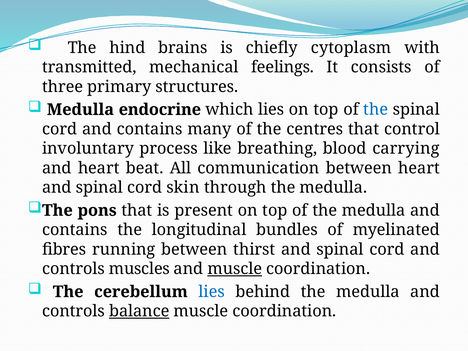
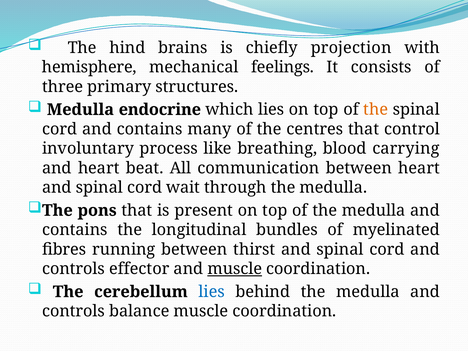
cytoplasm: cytoplasm -> projection
transmitted: transmitted -> hemisphere
the at (376, 110) colour: blue -> orange
skin: skin -> wait
muscles: muscles -> effector
balance underline: present -> none
